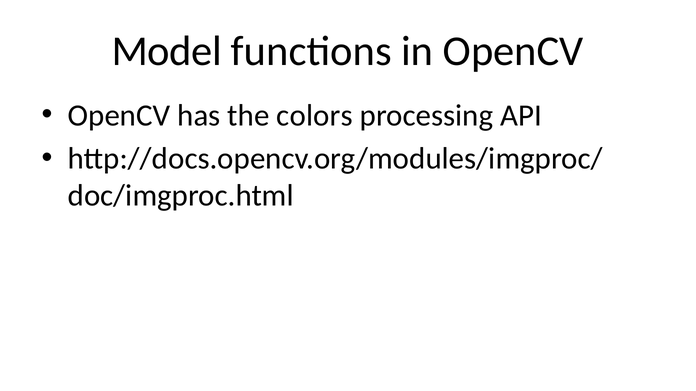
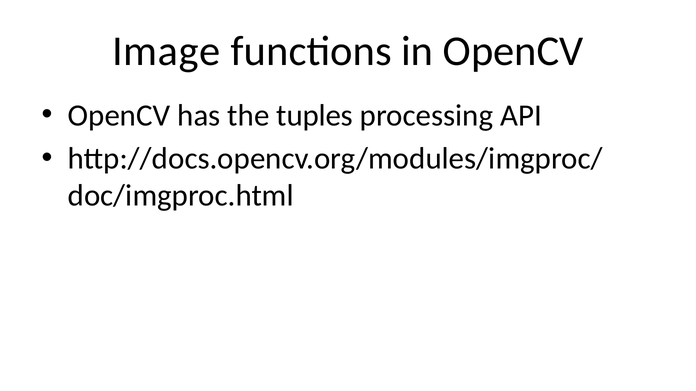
Model: Model -> Image
colors: colors -> tuples
